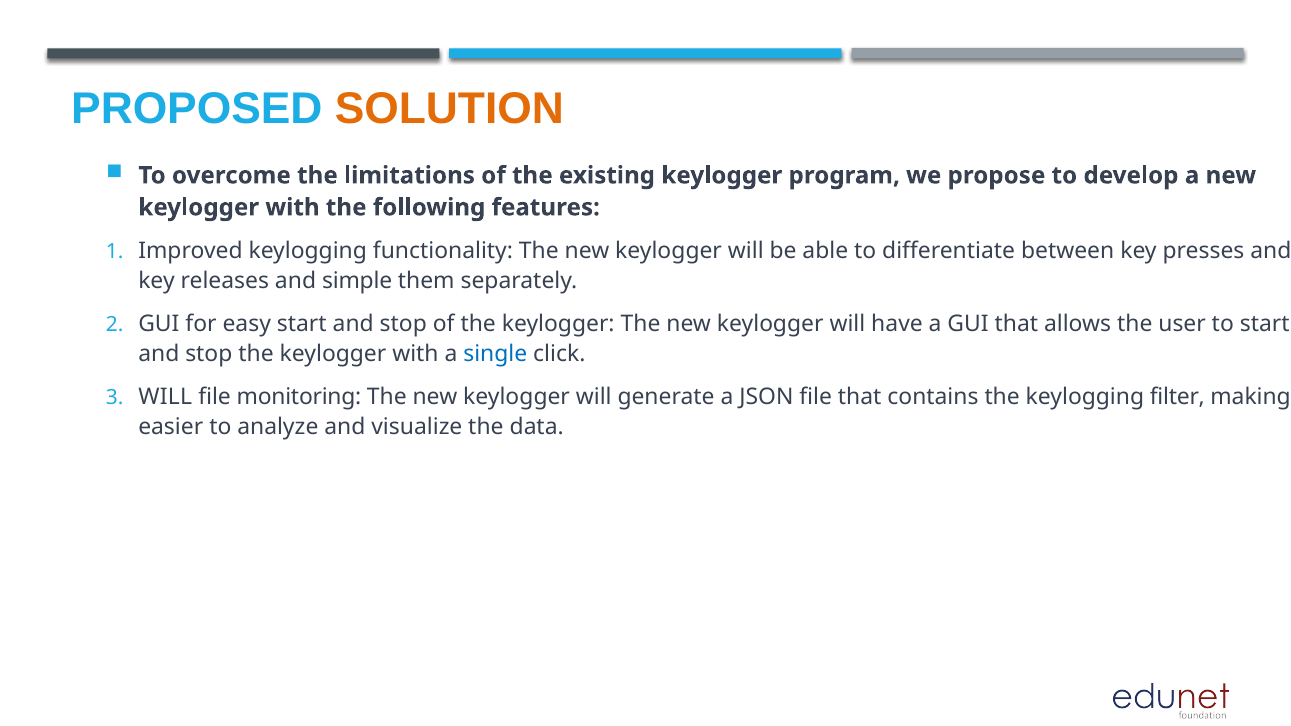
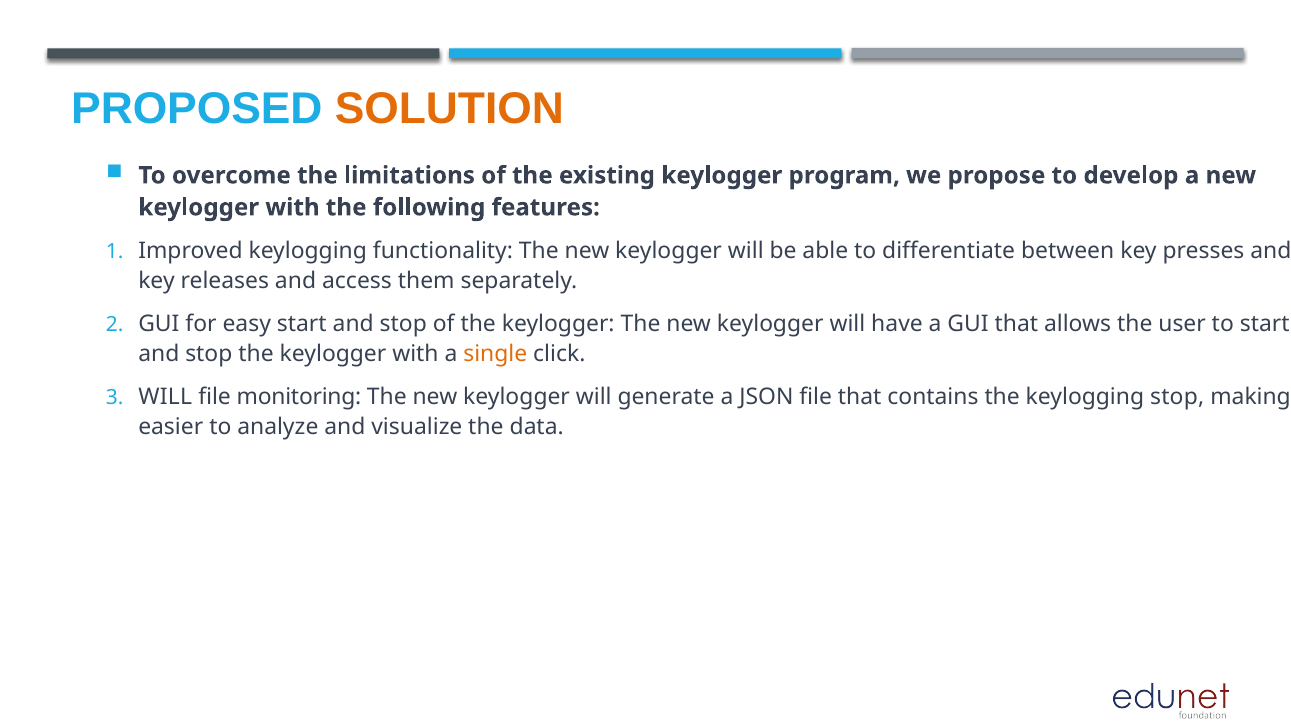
simple: simple -> access
single colour: blue -> orange
keylogging filter: filter -> stop
